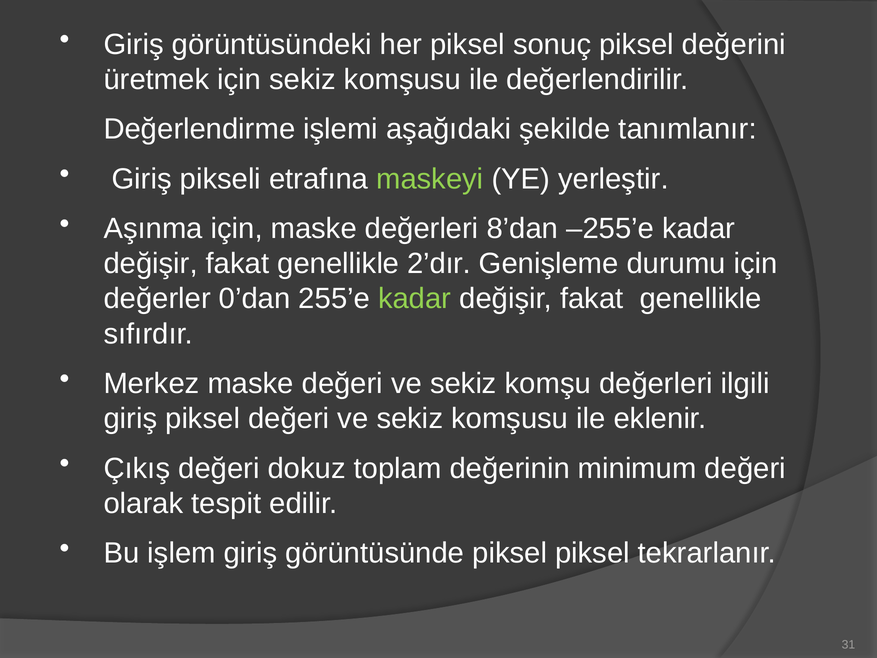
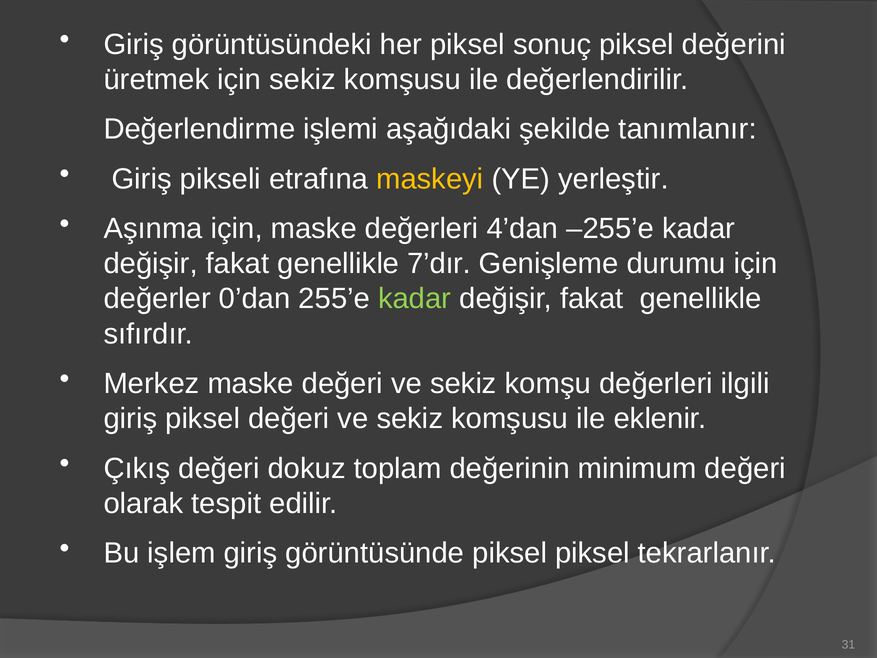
maskeyi colour: light green -> yellow
8’dan: 8’dan -> 4’dan
2’dır: 2’dır -> 7’dır
